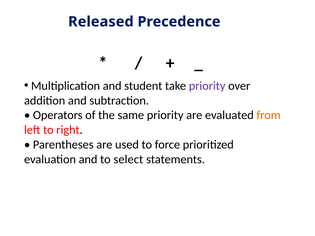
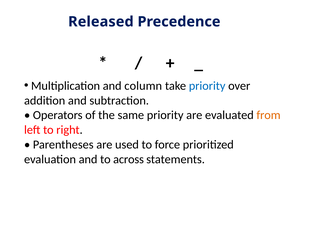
student: student -> column
priority at (207, 86) colour: purple -> blue
select: select -> across
